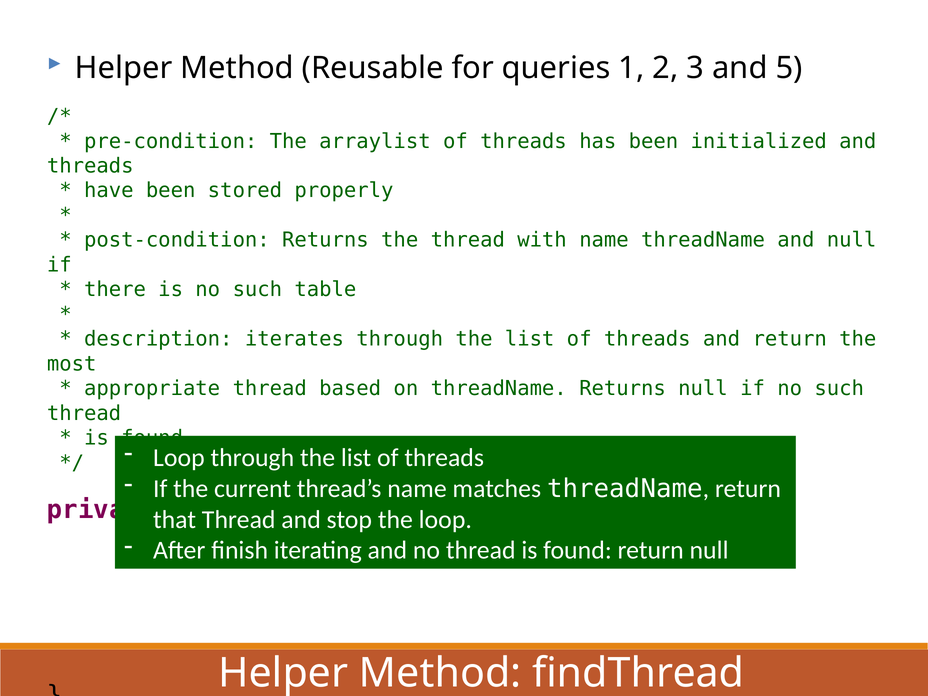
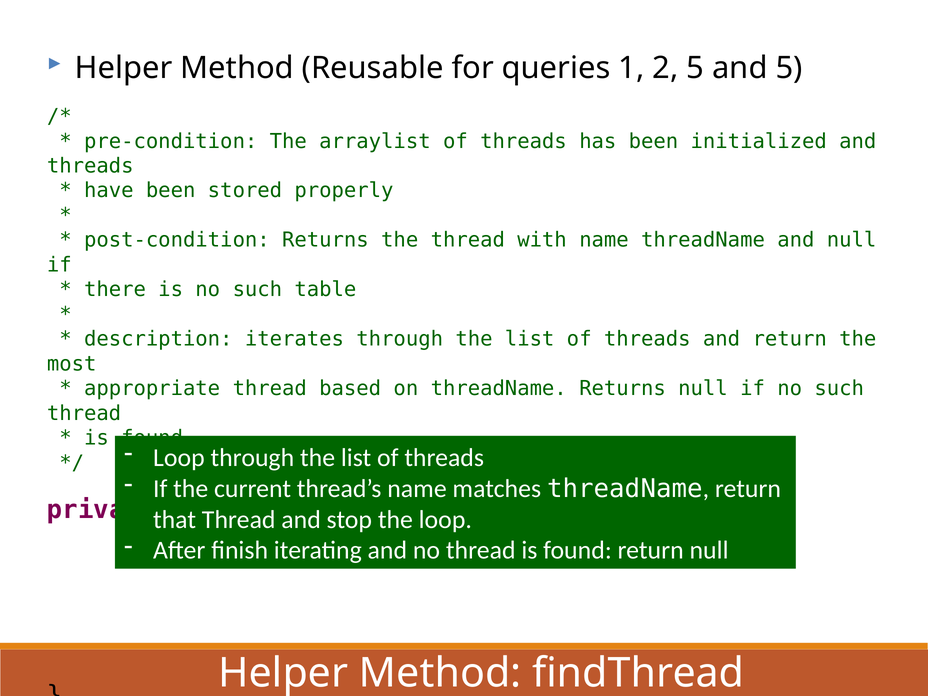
2 3: 3 -> 5
